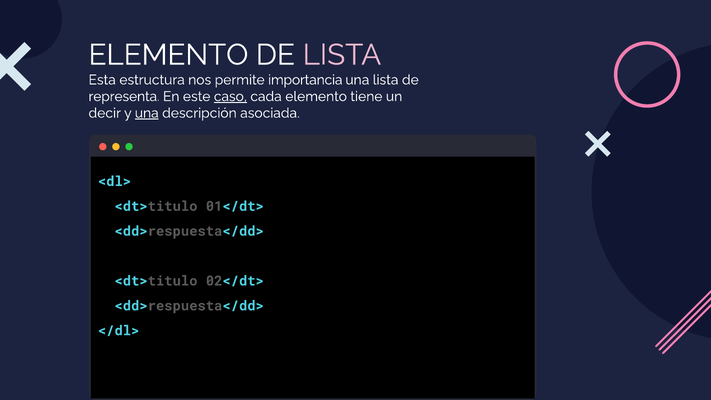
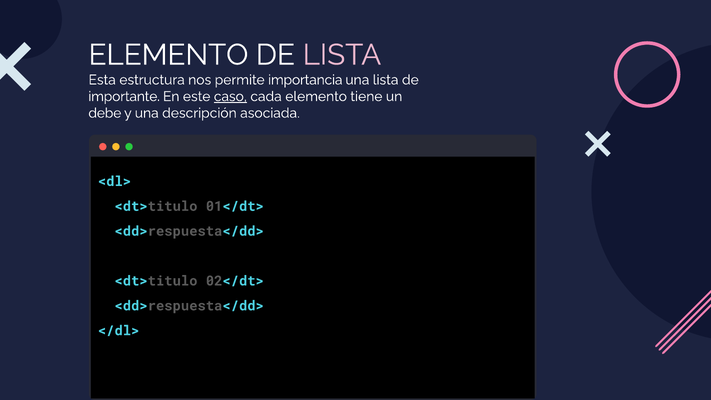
representa: representa -> importante
decir: decir -> debe
una at (147, 113) underline: present -> none
